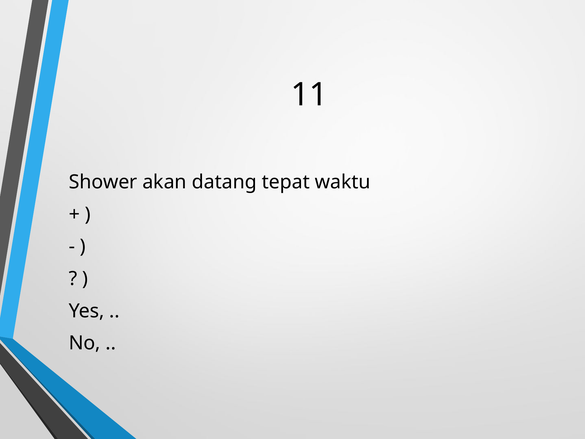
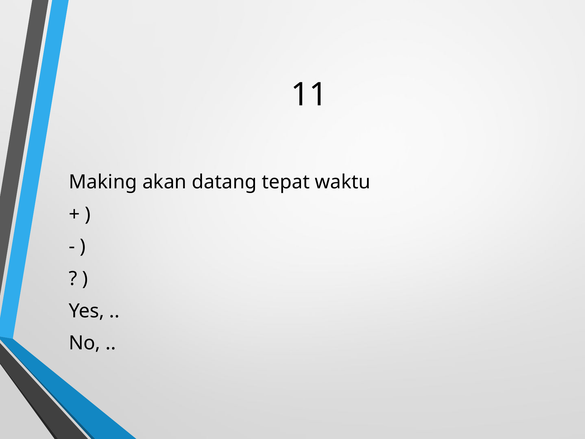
Shower: Shower -> Making
